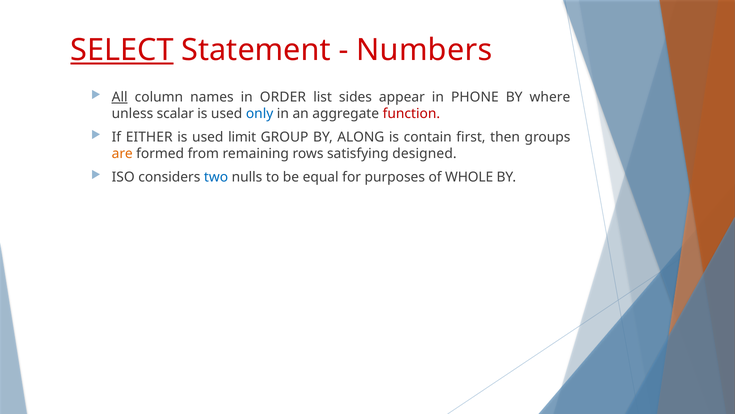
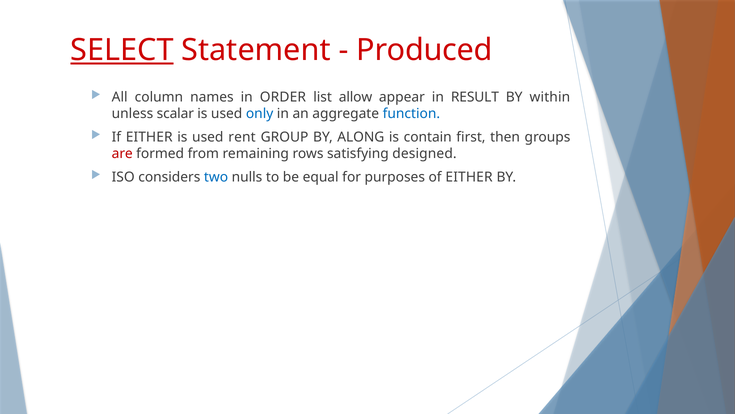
Numbers: Numbers -> Produced
All underline: present -> none
sides: sides -> allow
PHONE: PHONE -> RESULT
where: where -> within
function colour: red -> blue
limit: limit -> rent
are colour: orange -> red
of WHOLE: WHOLE -> EITHER
